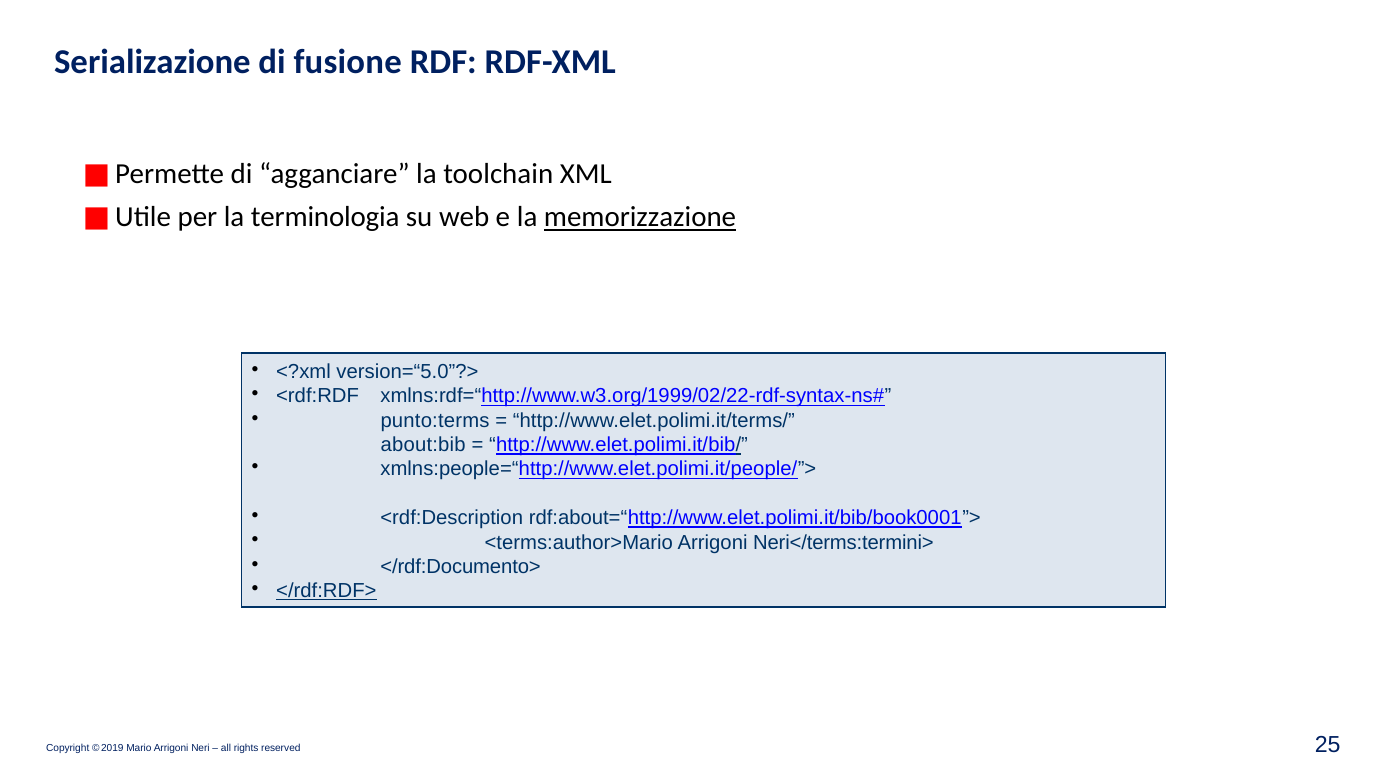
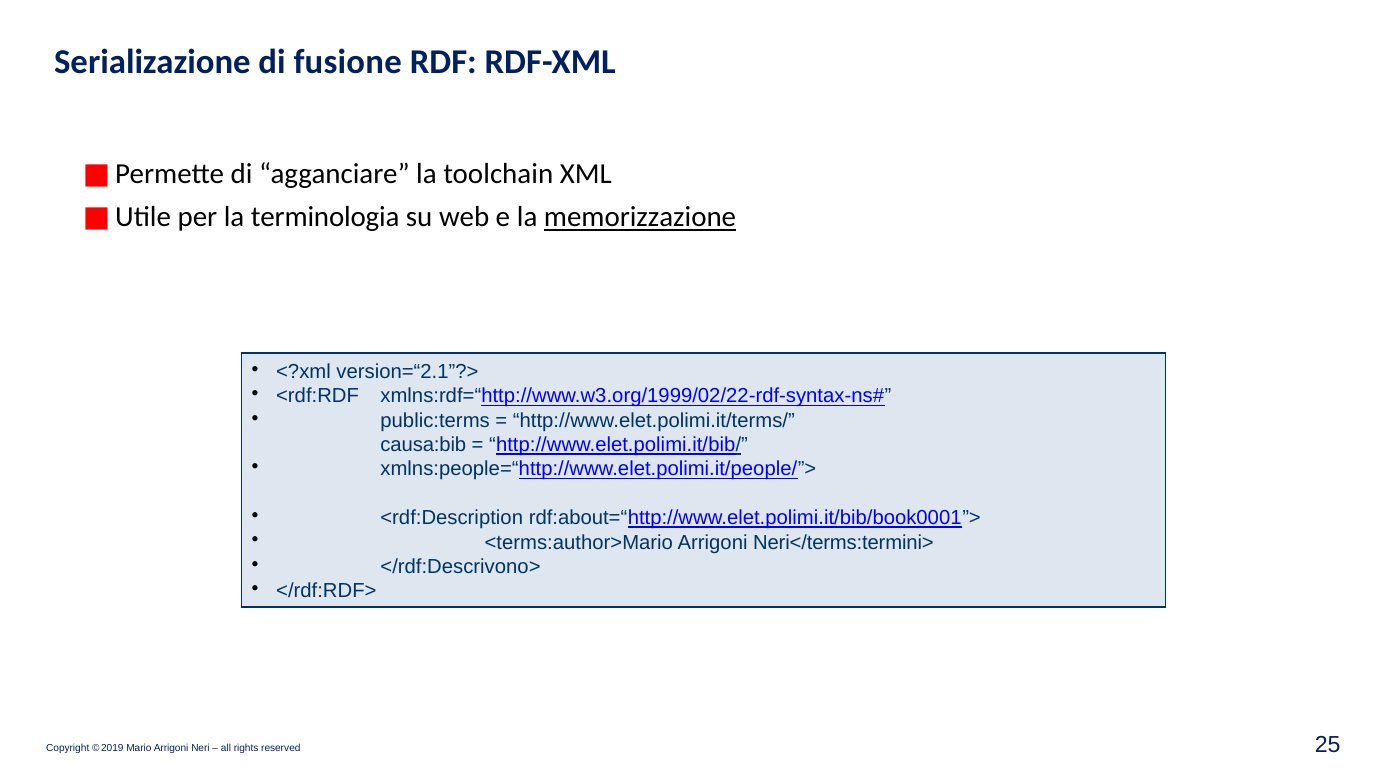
version=“5.0”?>: version=“5.0”?> -> version=“2.1”?>
punto:terms: punto:terms -> public:terms
about:bib: about:bib -> causa:bib
</rdf:Documento>: </rdf:Documento> -> </rdf:Descrivono>
</rdf:RDF> underline: present -> none
